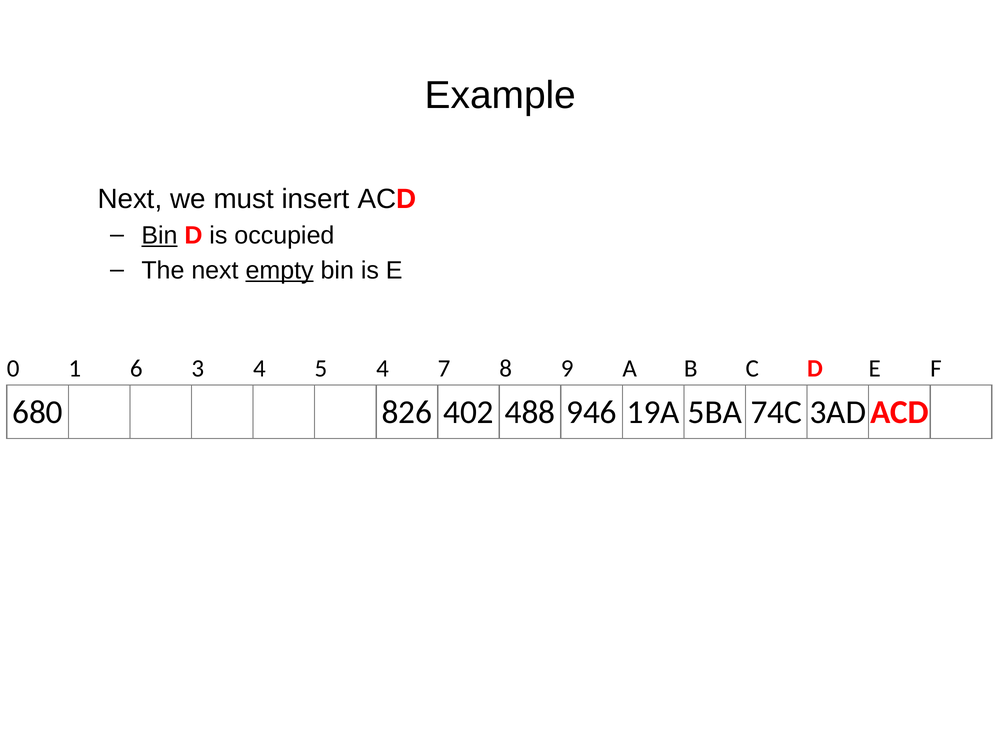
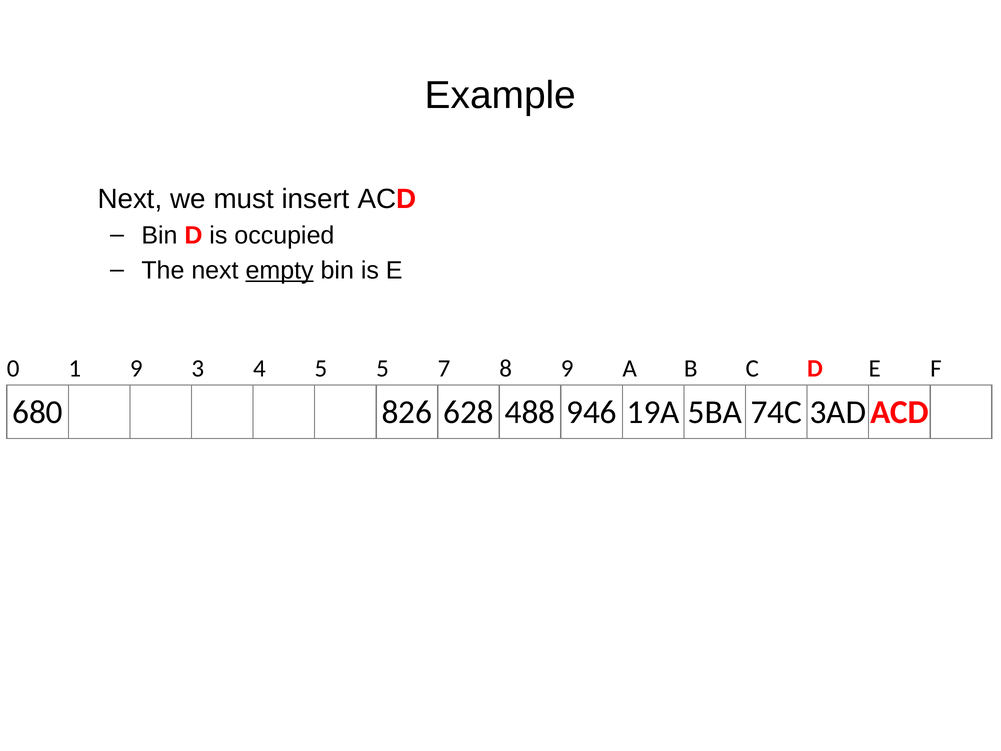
Bin at (159, 235) underline: present -> none
1 6: 6 -> 9
5 4: 4 -> 5
402: 402 -> 628
